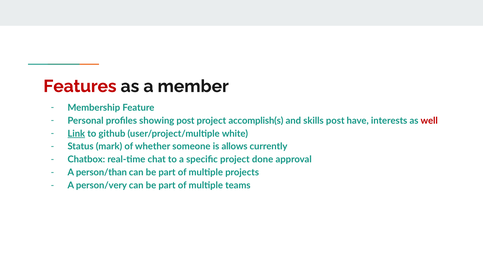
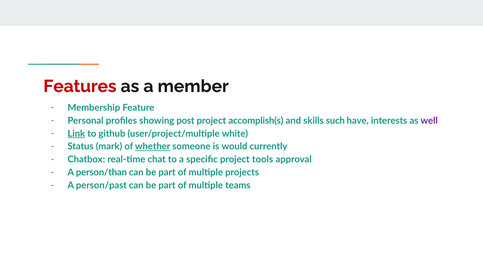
skills post: post -> such
well colour: red -> purple
whether underline: none -> present
allows: allows -> would
done: done -> tools
person/very: person/very -> person/past
